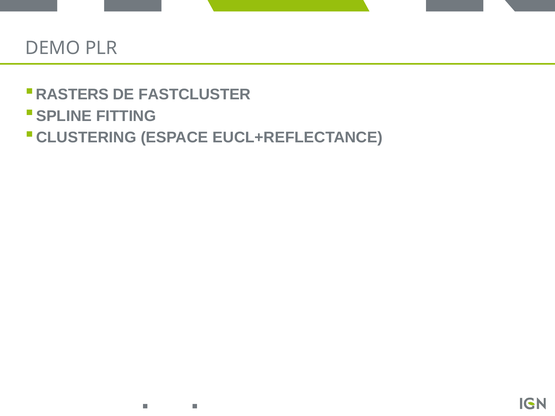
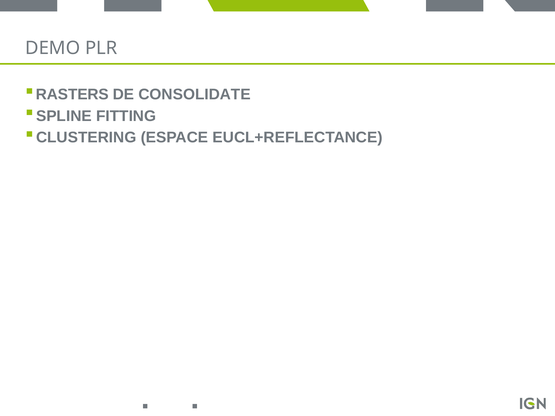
FASTCLUSTER: FASTCLUSTER -> CONSOLIDATE
